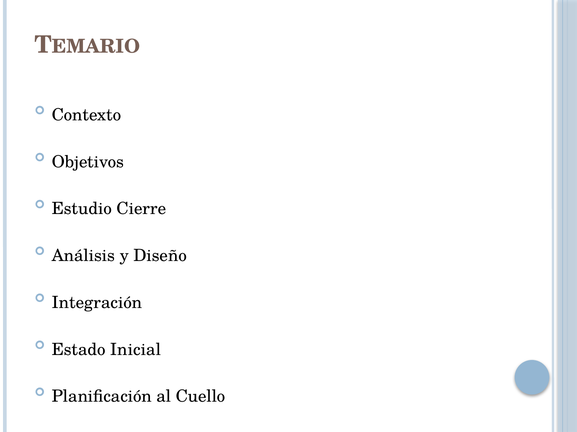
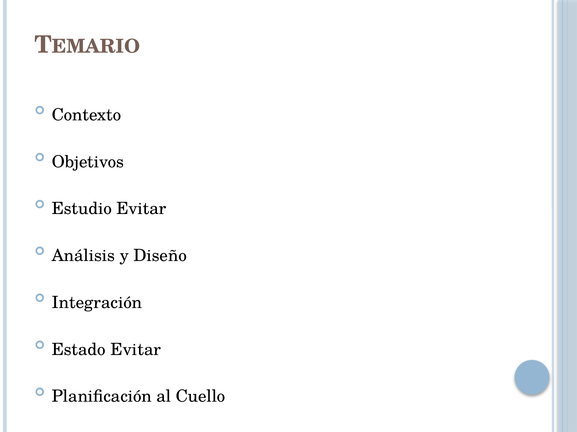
Estudio Cierre: Cierre -> Evitar
Estado Inicial: Inicial -> Evitar
